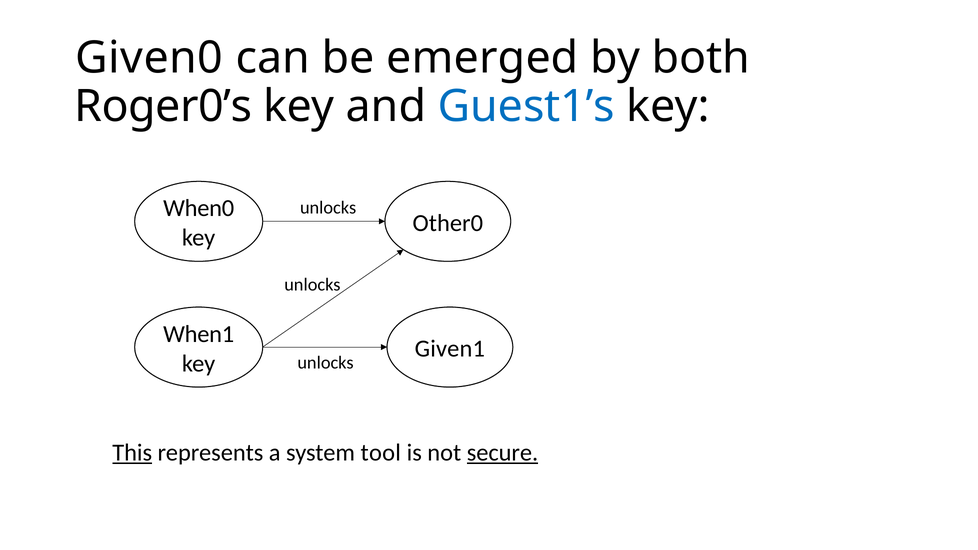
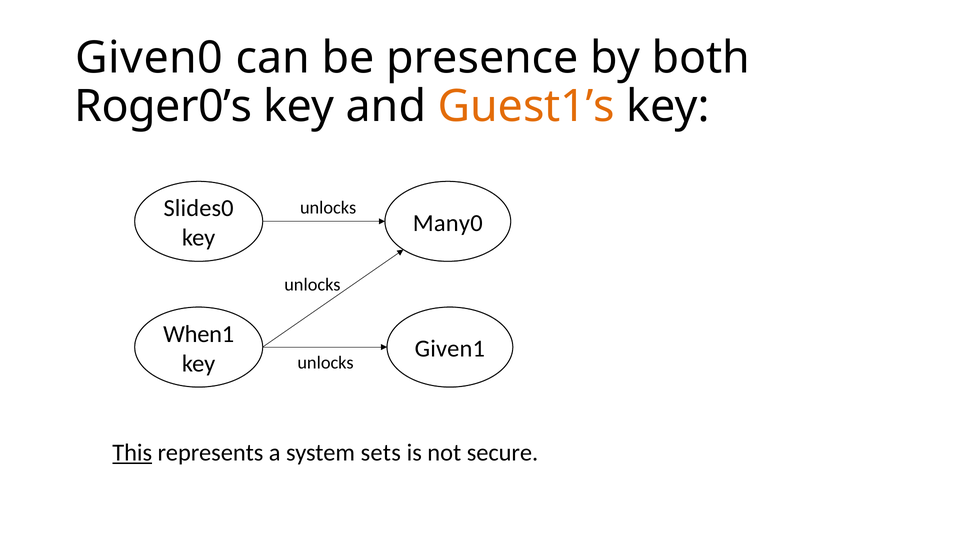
emerged: emerged -> presence
Guest1’s colour: blue -> orange
When0: When0 -> Slides0
Other0: Other0 -> Many0
tool: tool -> sets
secure underline: present -> none
